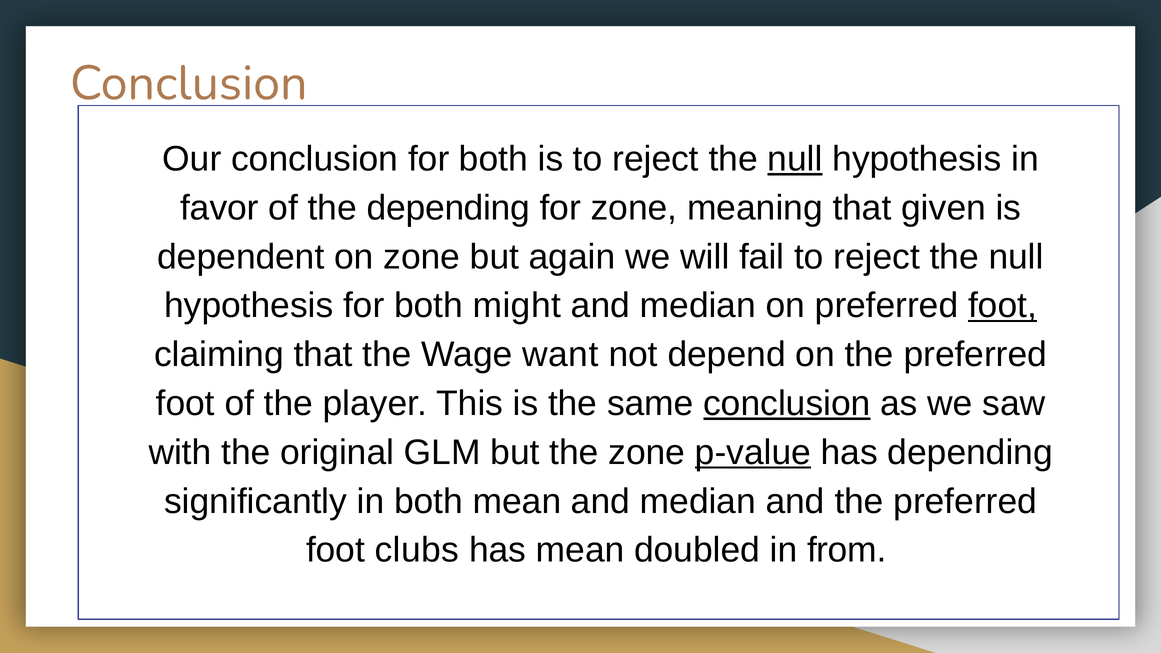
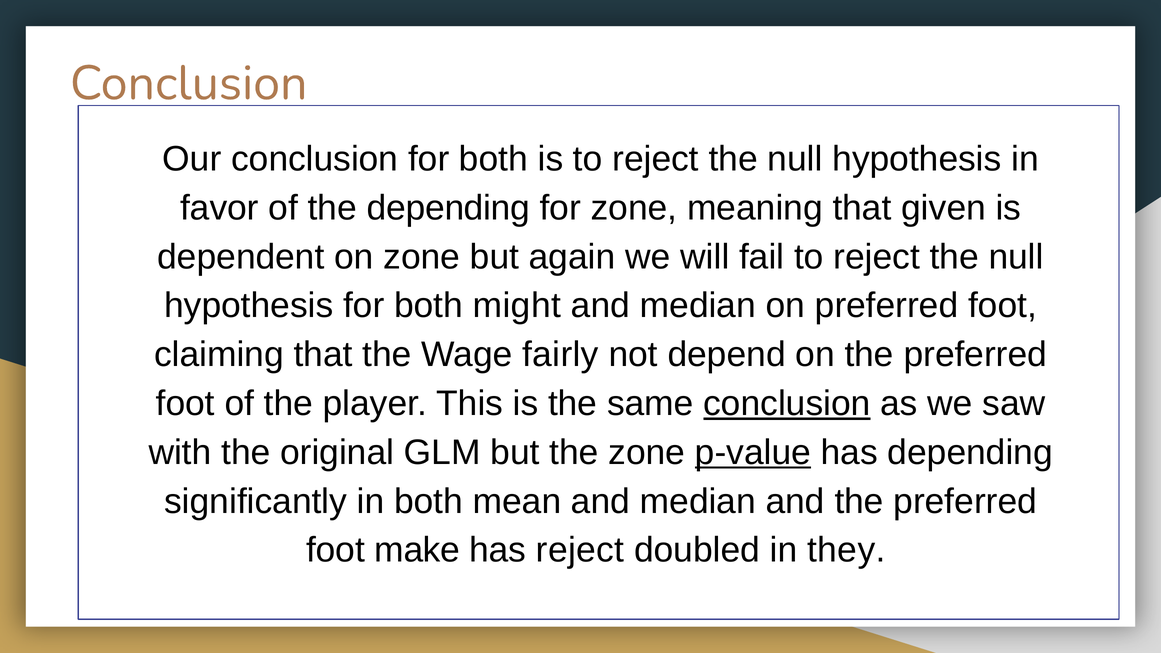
null at (795, 159) underline: present -> none
foot at (1002, 306) underline: present -> none
want: want -> fairly
clubs: clubs -> make
has mean: mean -> reject
from: from -> they
